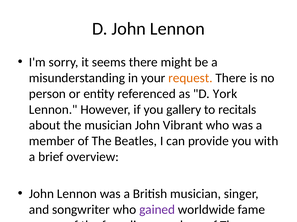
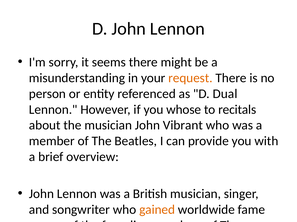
York: York -> Dual
gallery: gallery -> whose
gained colour: purple -> orange
